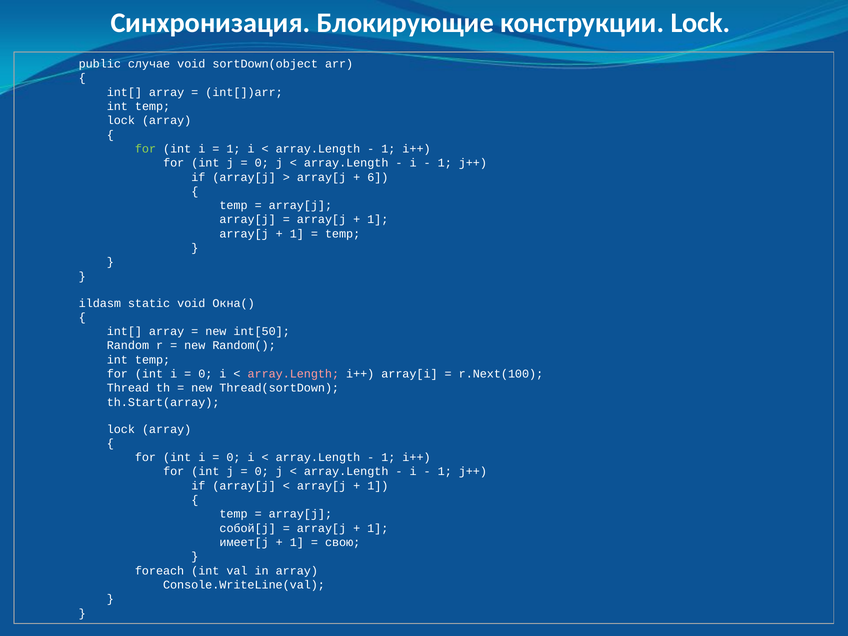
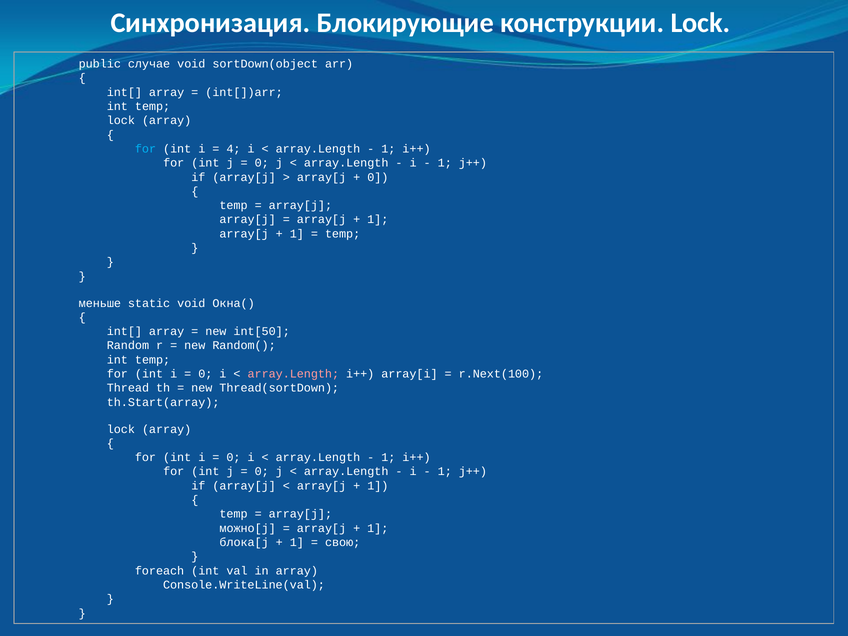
for at (146, 149) colour: light green -> light blue
1 at (233, 149): 1 -> 4
6 at (378, 177): 6 -> 0
ildasm: ildasm -> меньше
собой[j: собой[j -> можно[j
имеет[j: имеет[j -> блока[j
